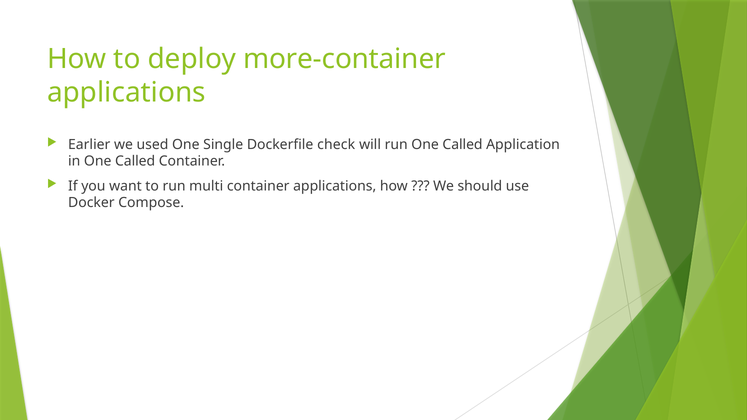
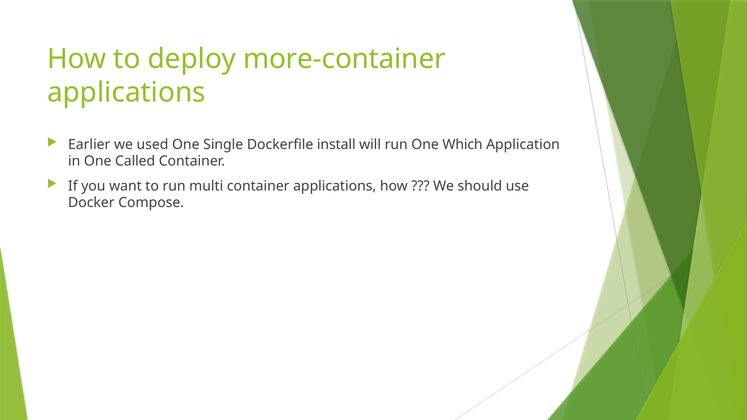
check: check -> install
run One Called: Called -> Which
